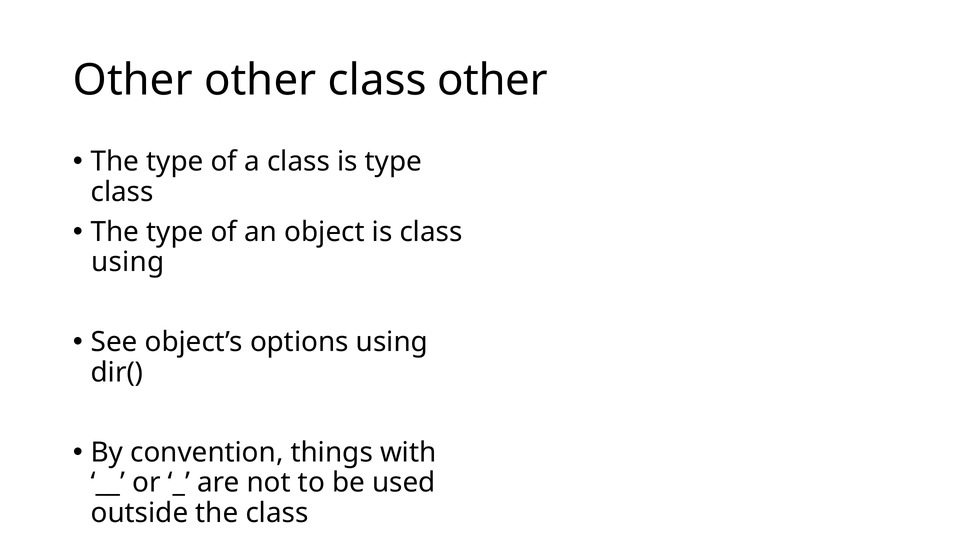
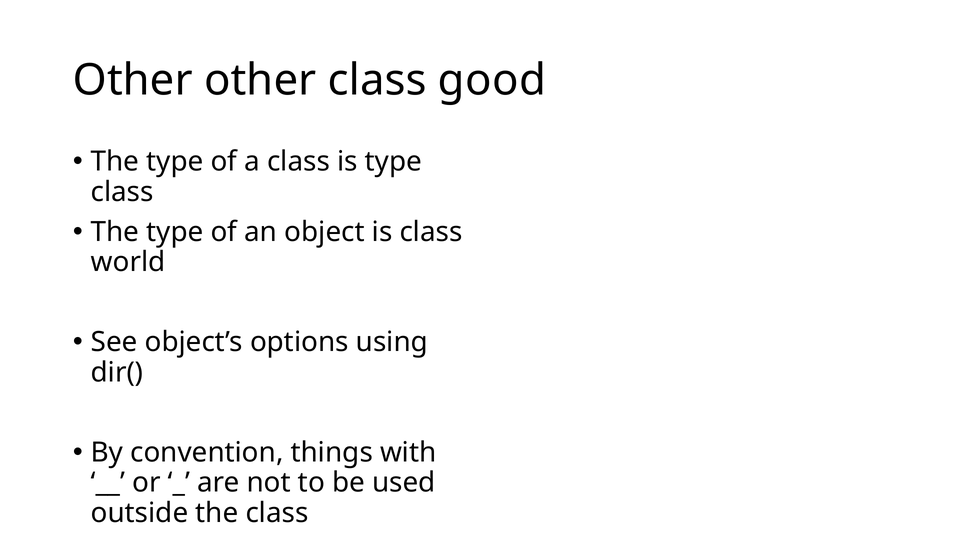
class other: other -> good
using at (128, 262): using -> world
